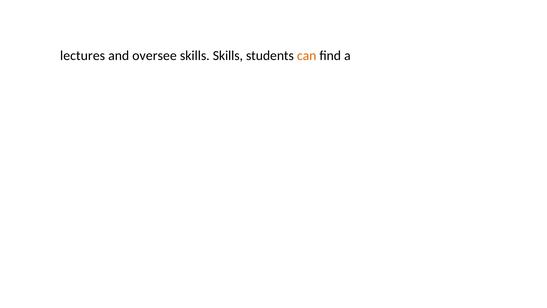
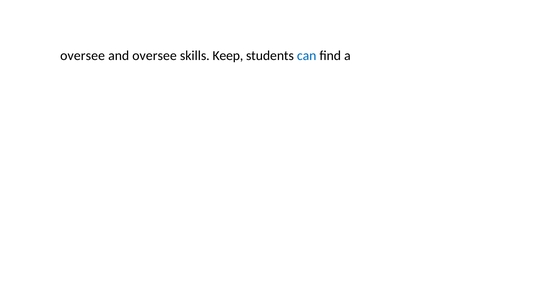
lectures at (83, 56): lectures -> oversee
skills Skills: Skills -> Keep
can colour: orange -> blue
